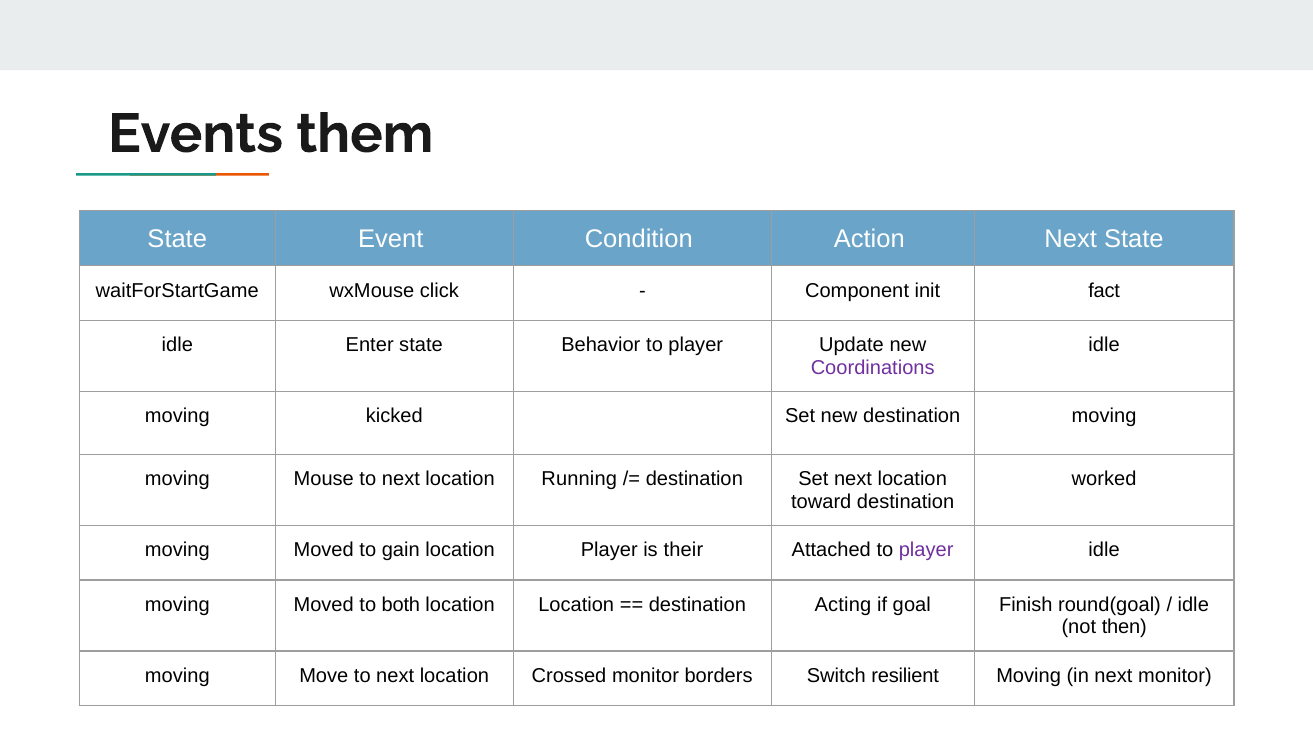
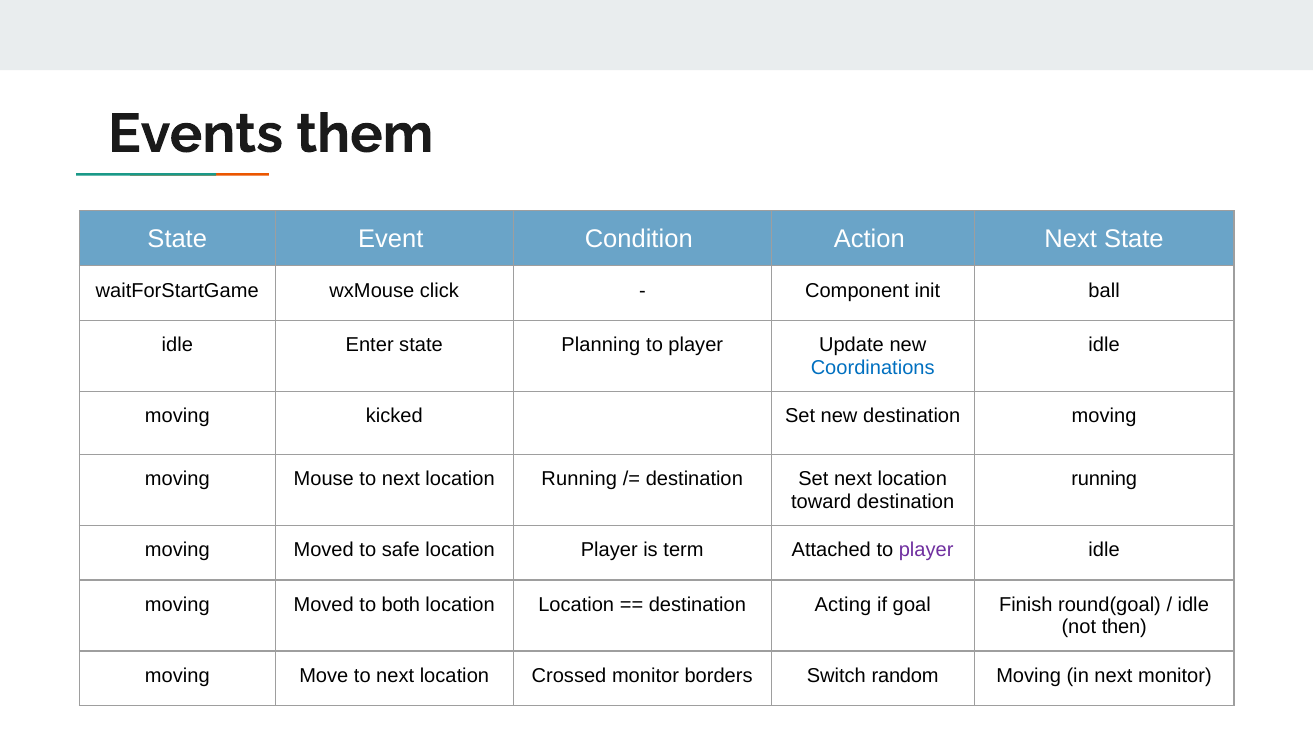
fact: fact -> ball
Behavior: Behavior -> Planning
Coordinations colour: purple -> blue
worked at (1104, 479): worked -> running
gain: gain -> safe
their: their -> term
resilient: resilient -> random
